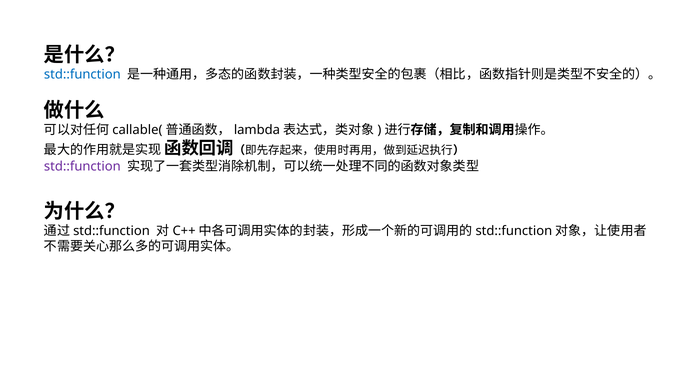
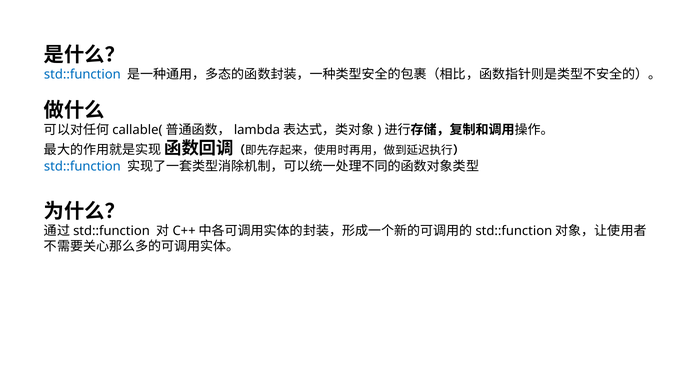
std::function at (82, 167) colour: purple -> blue
